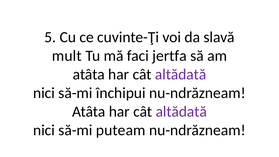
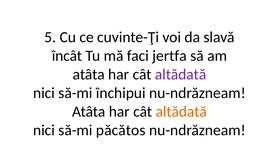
mult: mult -> încât
altădată at (181, 112) colour: purple -> orange
puteam: puteam -> păcătos
